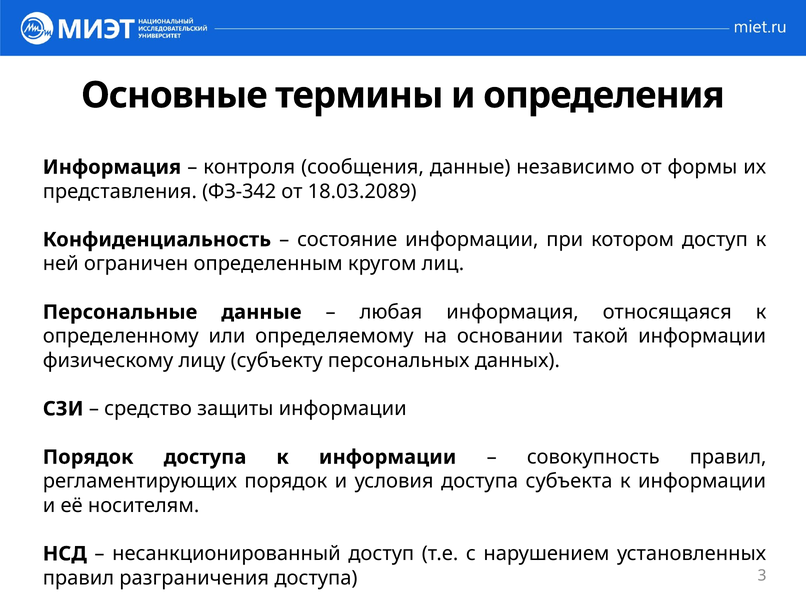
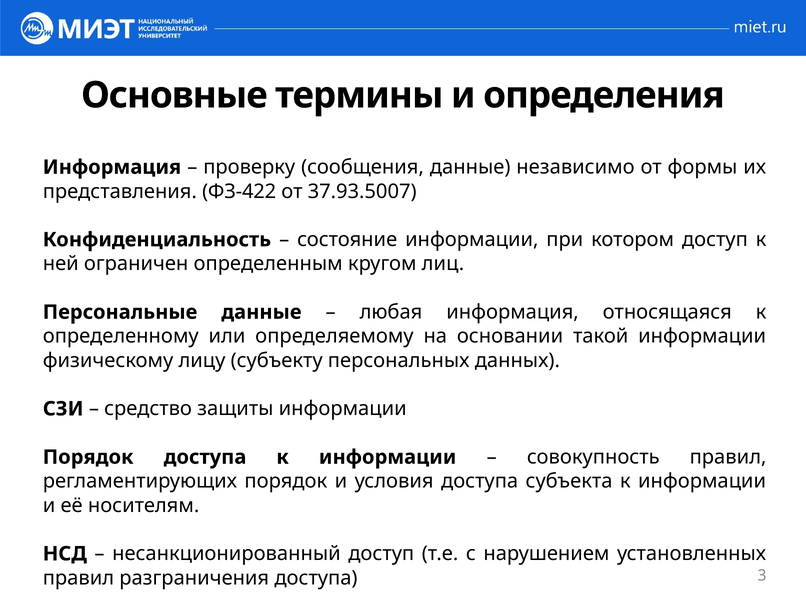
контроля: контроля -> проверку
ФЗ-342: ФЗ-342 -> ФЗ-422
18.03.2089: 18.03.2089 -> 37.93.5007
